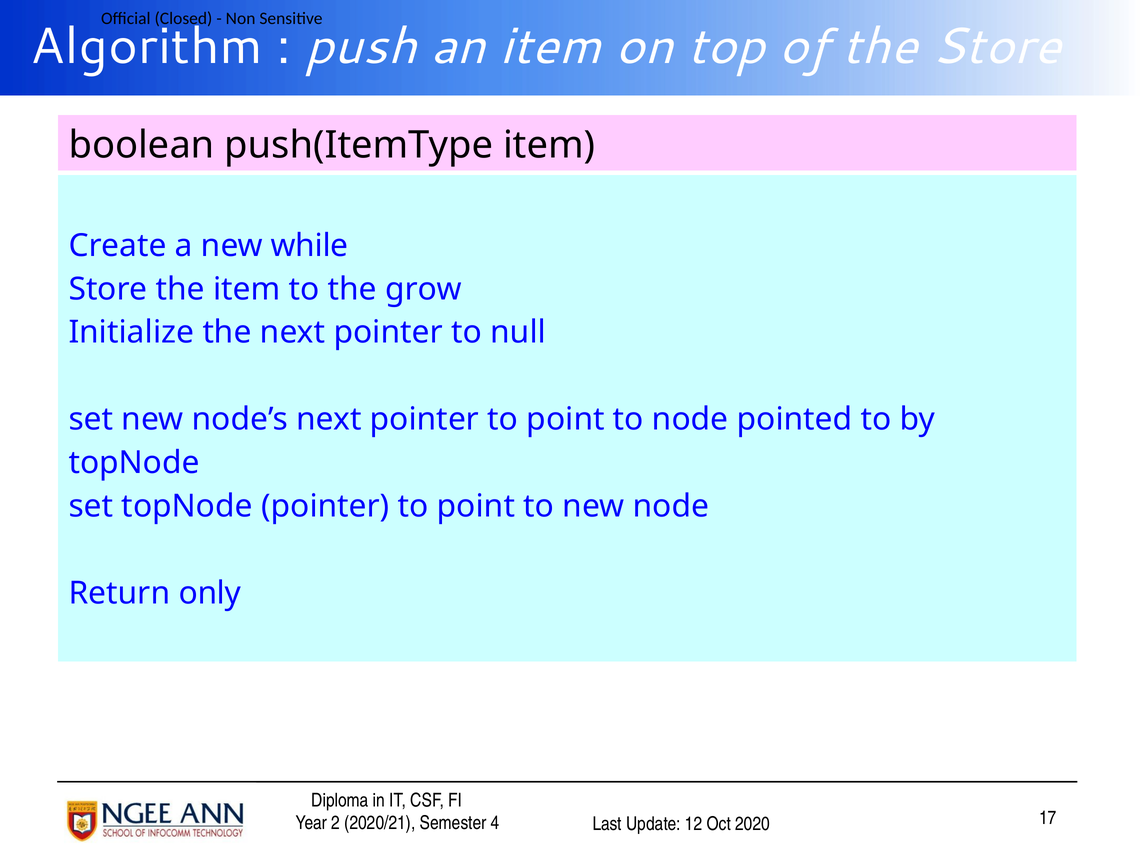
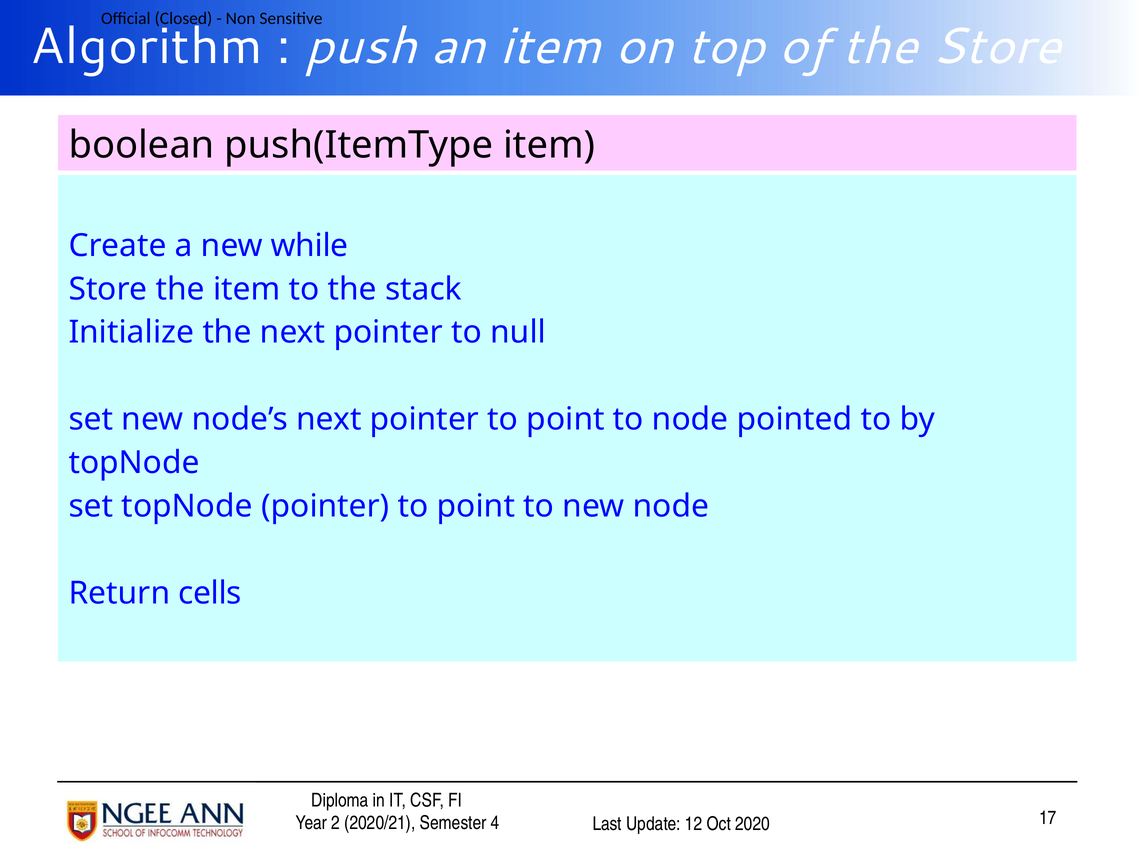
grow: grow -> stack
only: only -> cells
